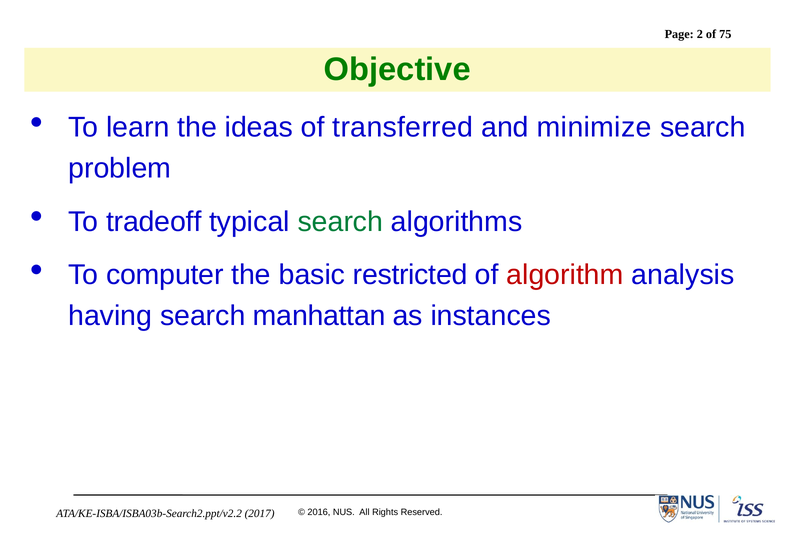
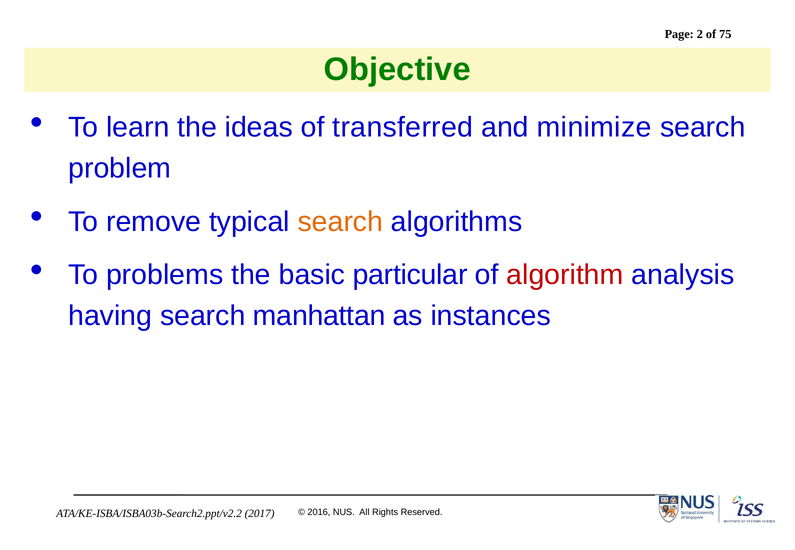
tradeoff: tradeoff -> remove
search at (340, 222) colour: green -> orange
computer: computer -> problems
restricted: restricted -> particular
